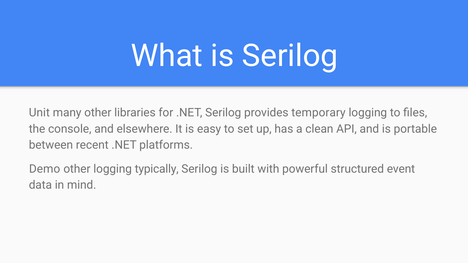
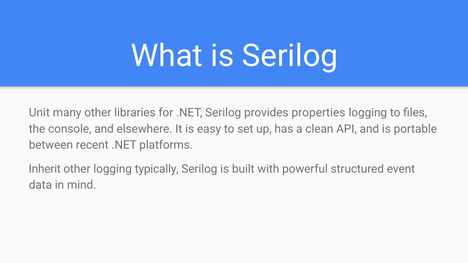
temporary: temporary -> properties
Demo: Demo -> Inherit
